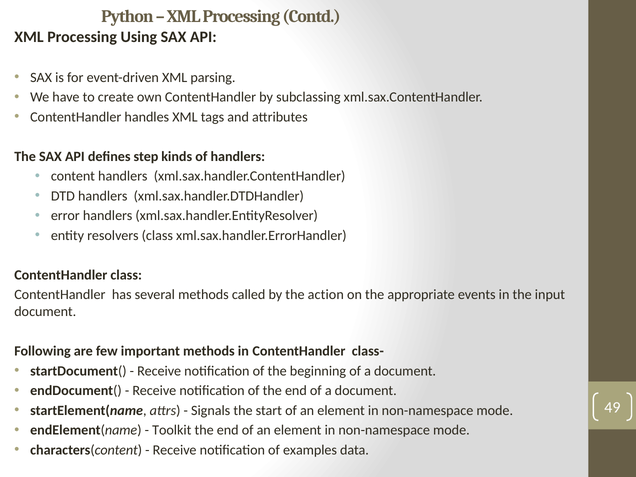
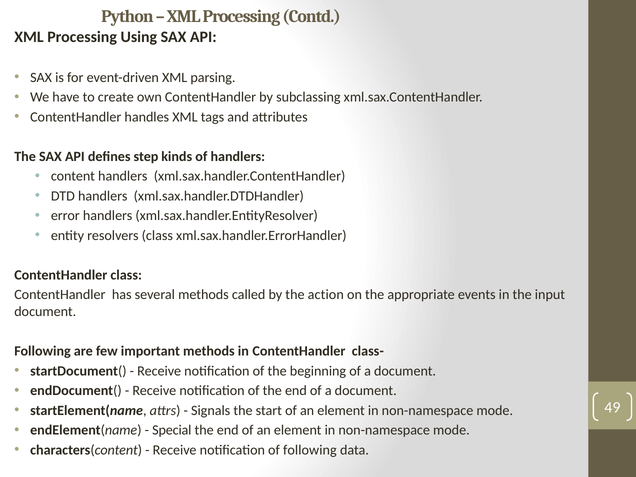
Toolkit: Toolkit -> Special
of examples: examples -> following
